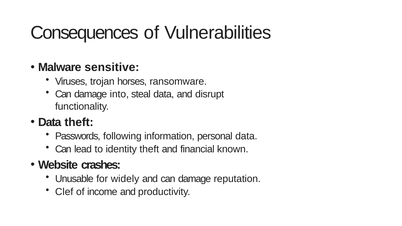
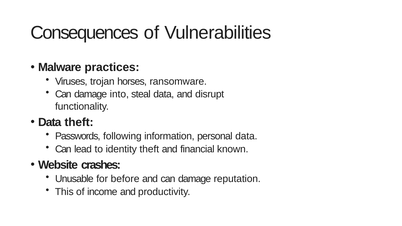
sensitive: sensitive -> practices
widely: widely -> before
Clef: Clef -> This
